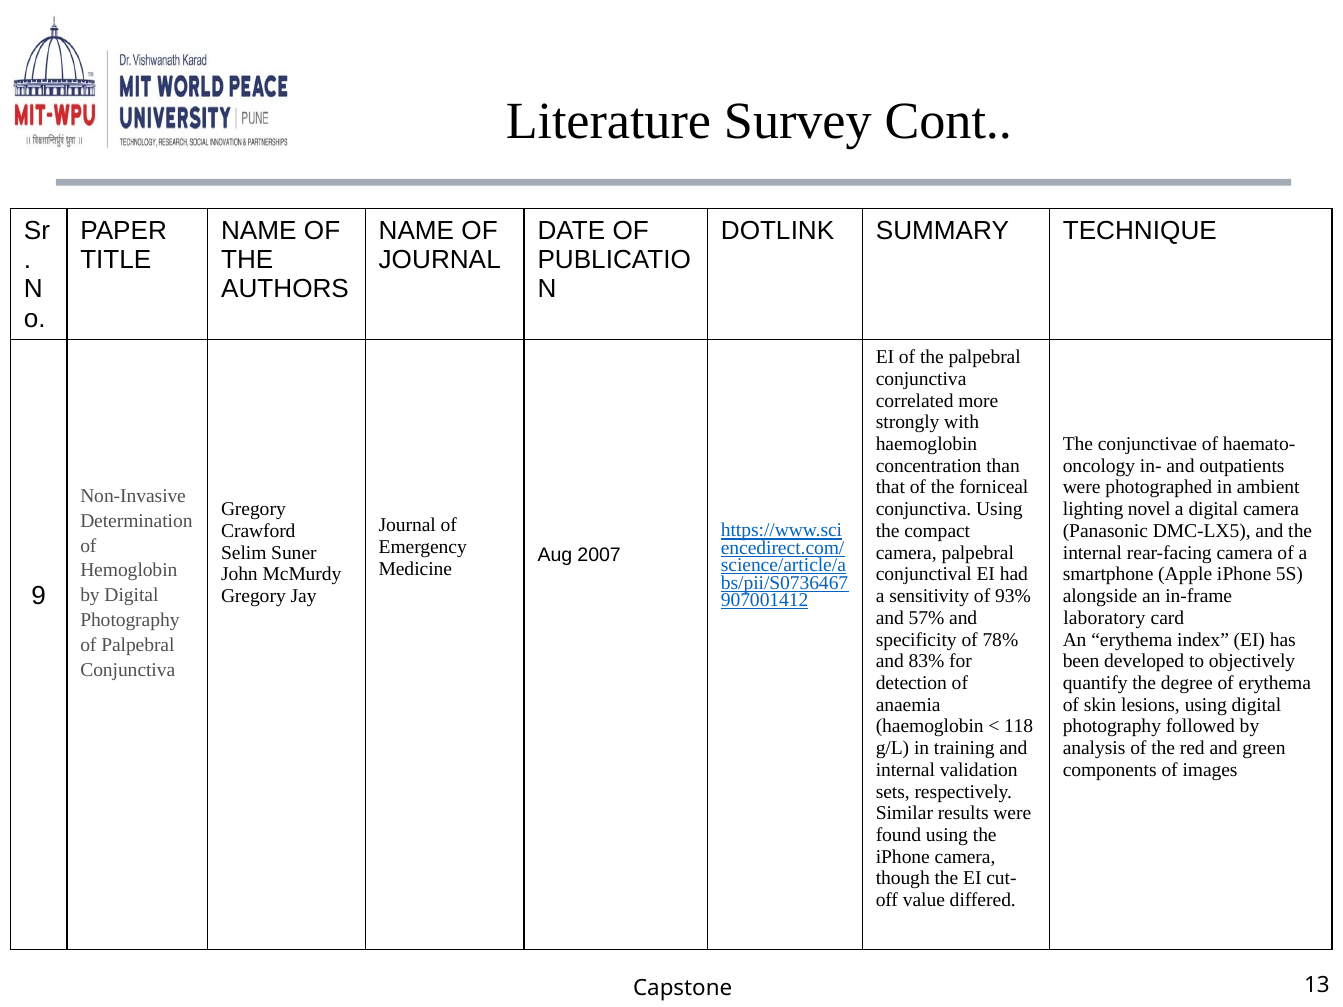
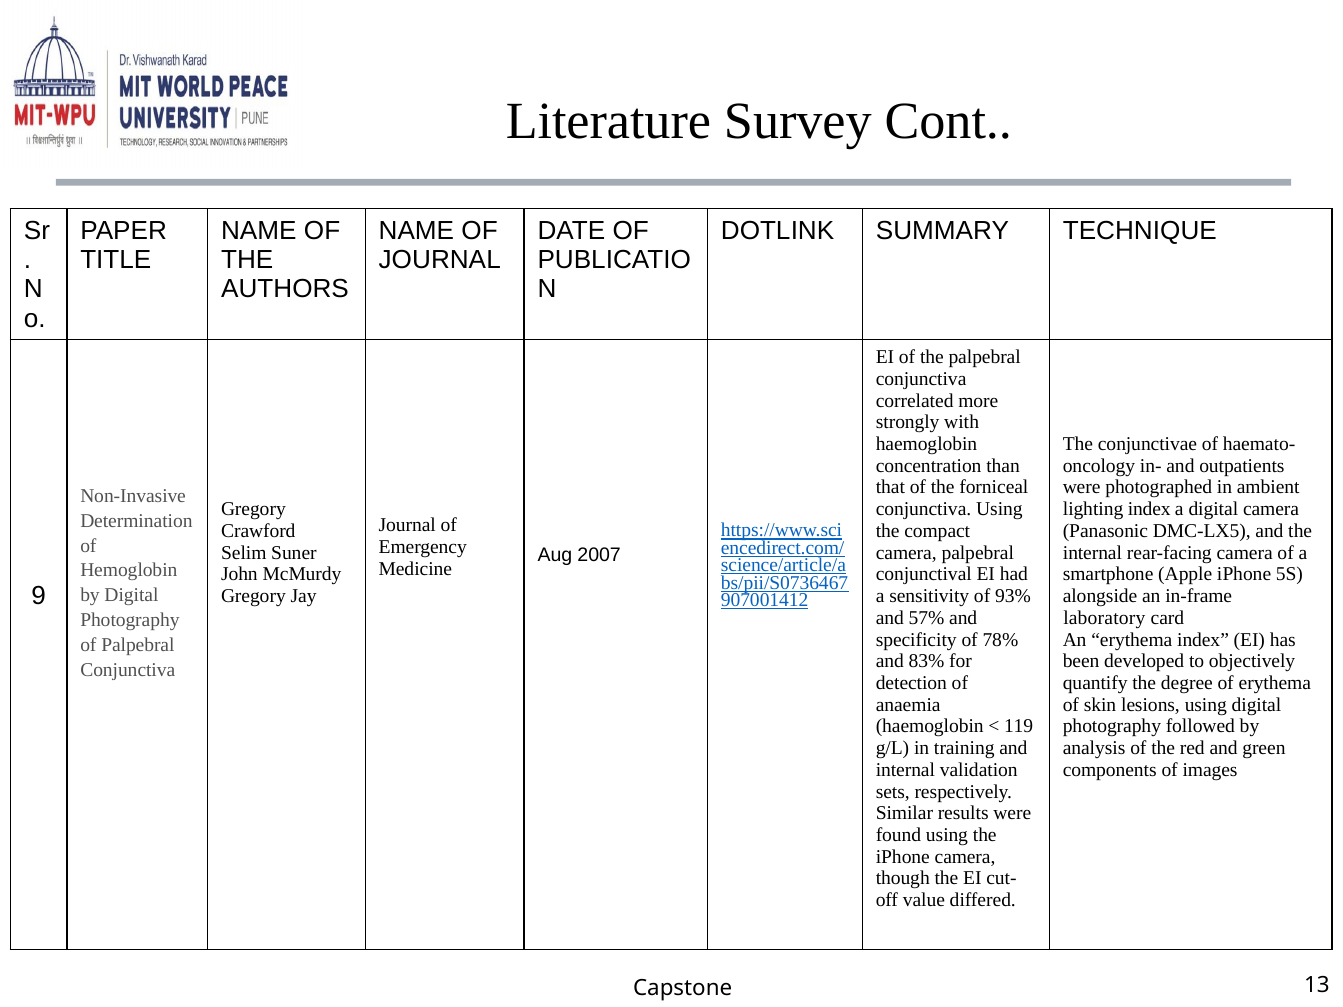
lighting novel: novel -> index
118: 118 -> 119
